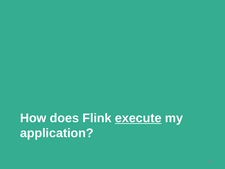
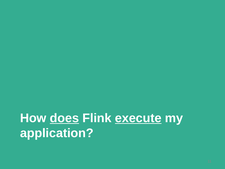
does underline: none -> present
